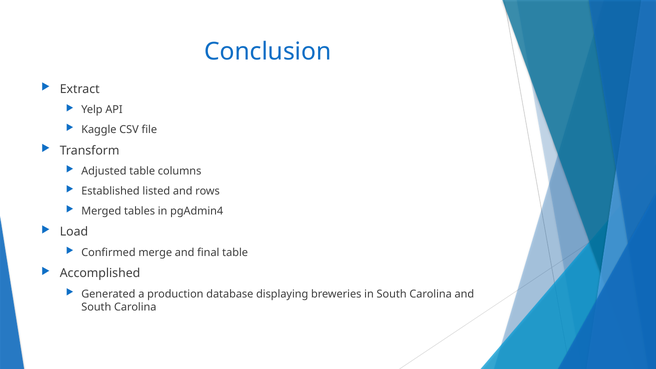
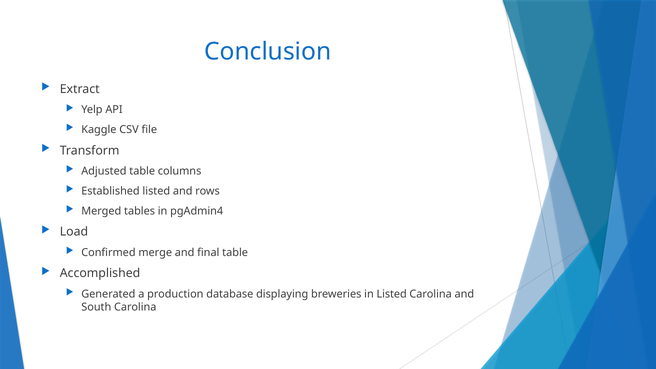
in South: South -> Listed
